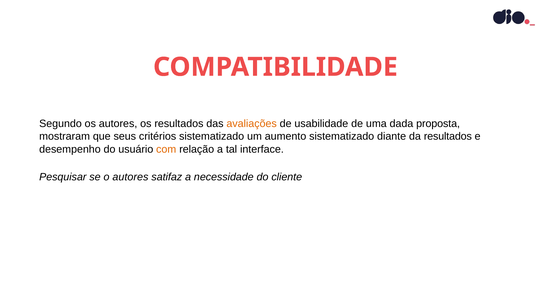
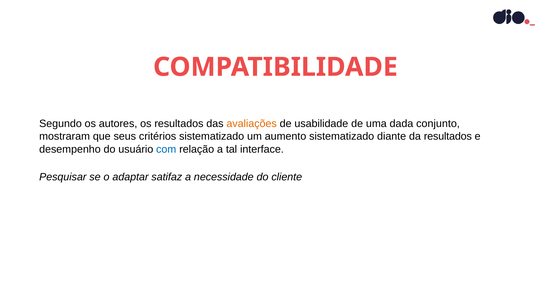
proposta: proposta -> conjunto
com colour: orange -> blue
o autores: autores -> adaptar
